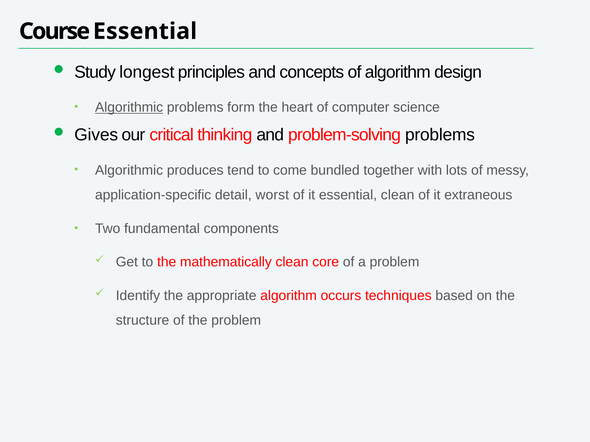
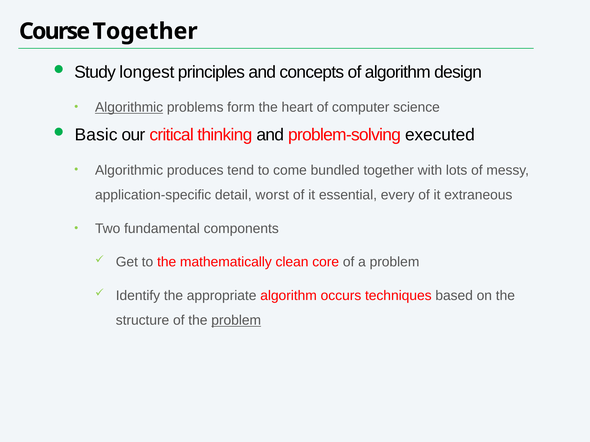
Course Essential: Essential -> Together
Gives: Gives -> Basic
problem-solving problems: problems -> executed
essential clean: clean -> every
problem at (236, 321) underline: none -> present
